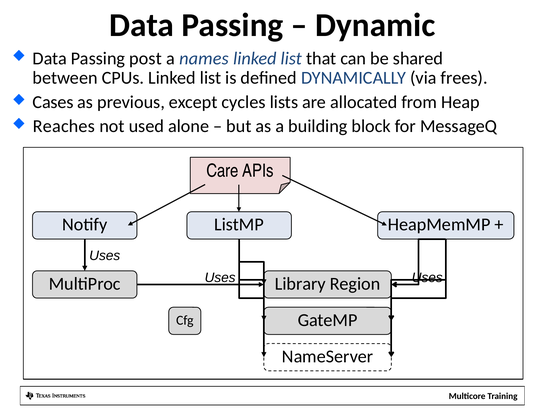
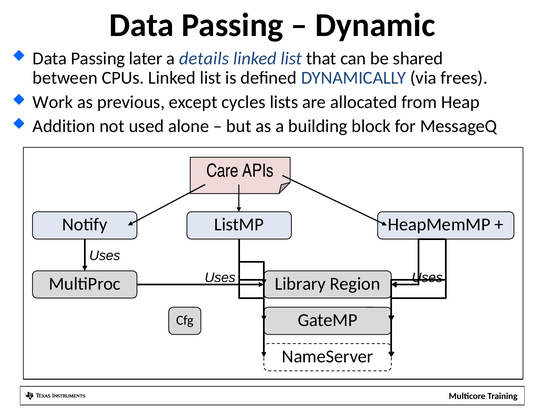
post: post -> later
names: names -> details
Cases: Cases -> Work
Reaches: Reaches -> Addition
